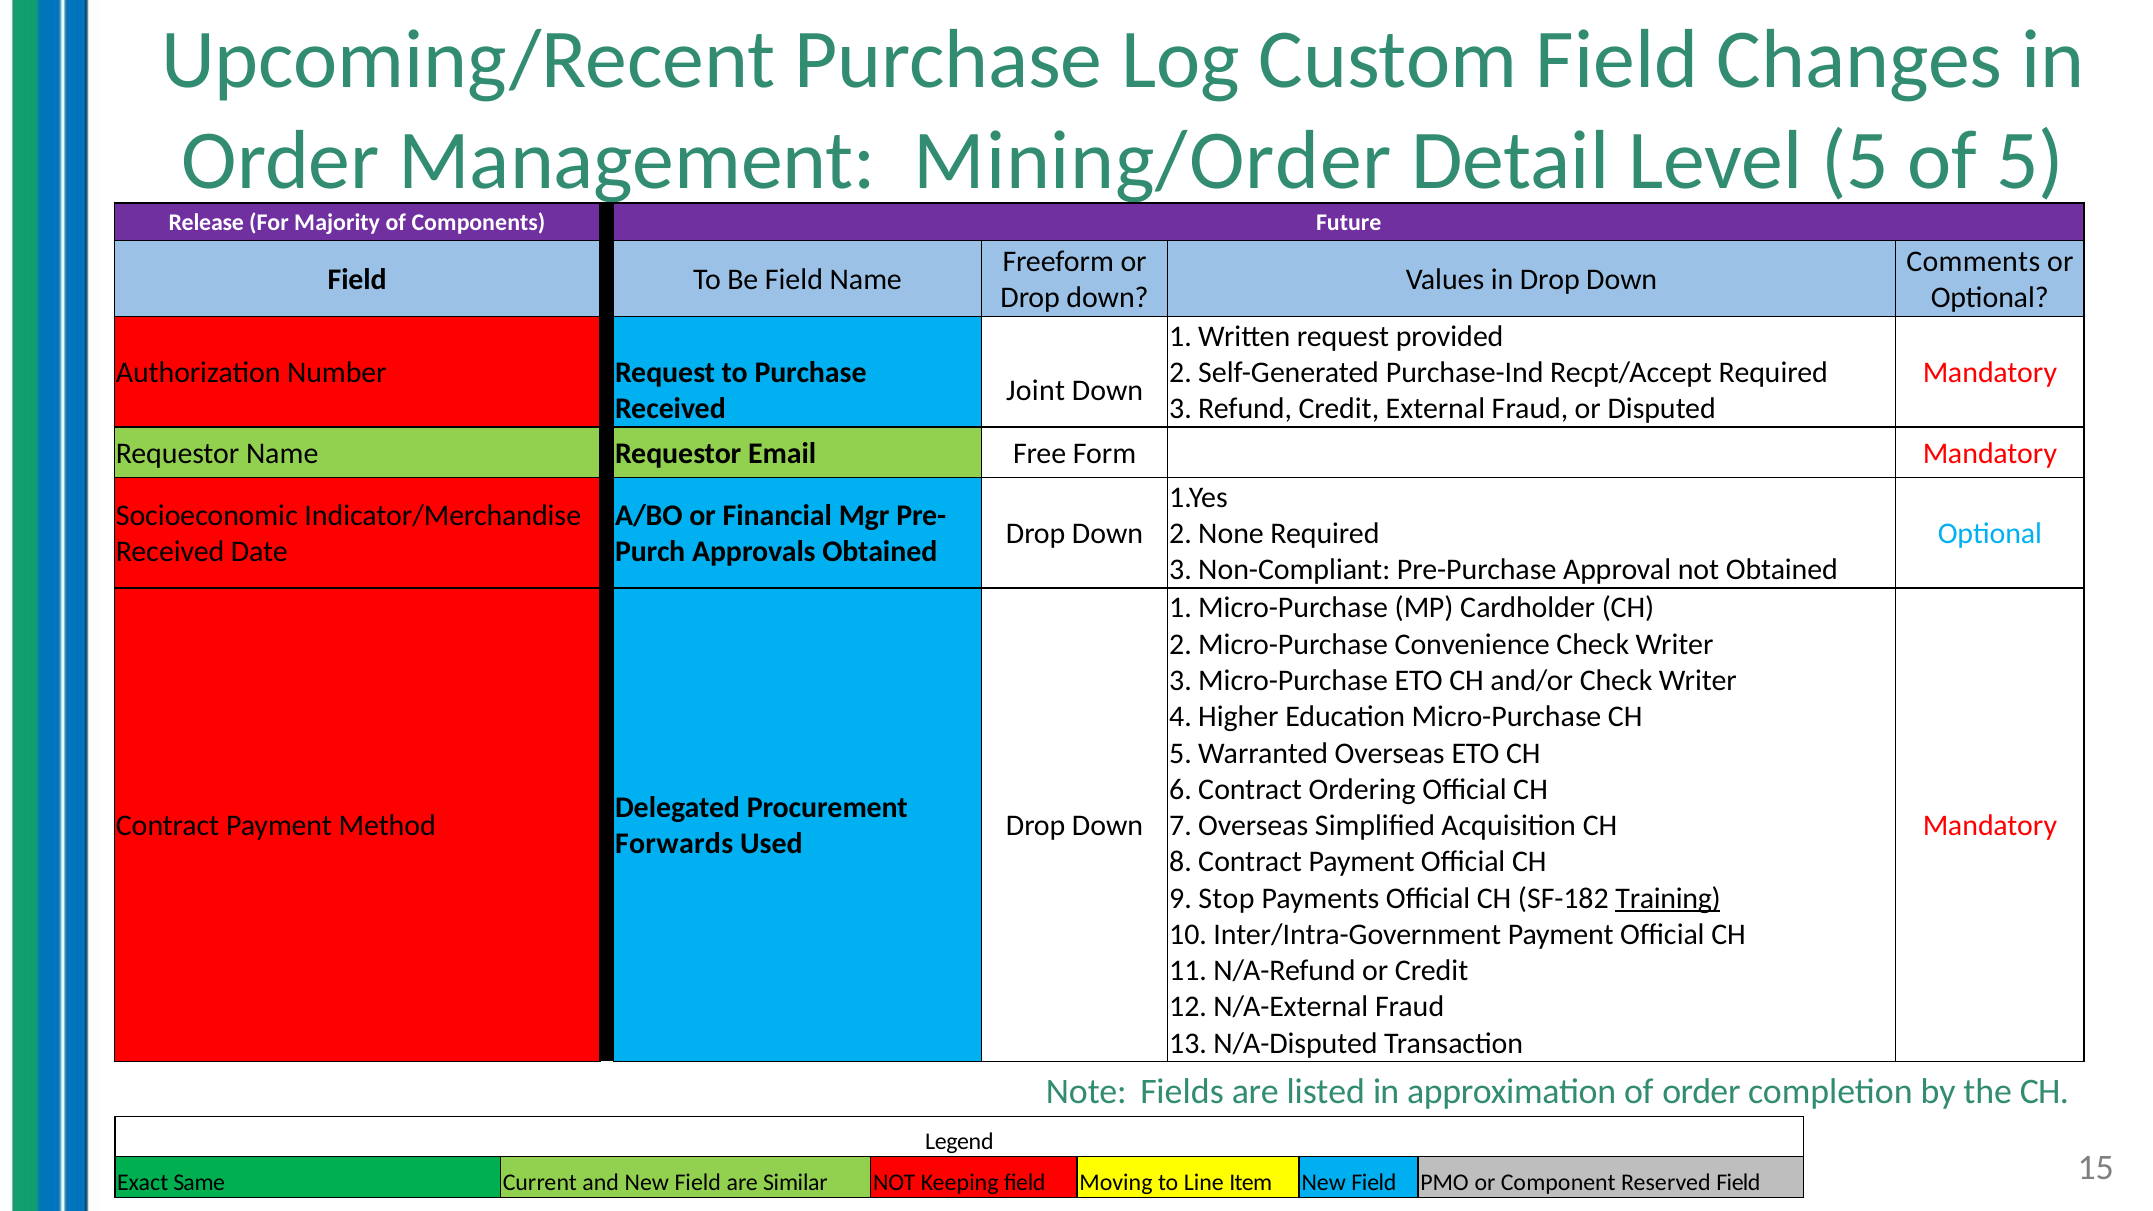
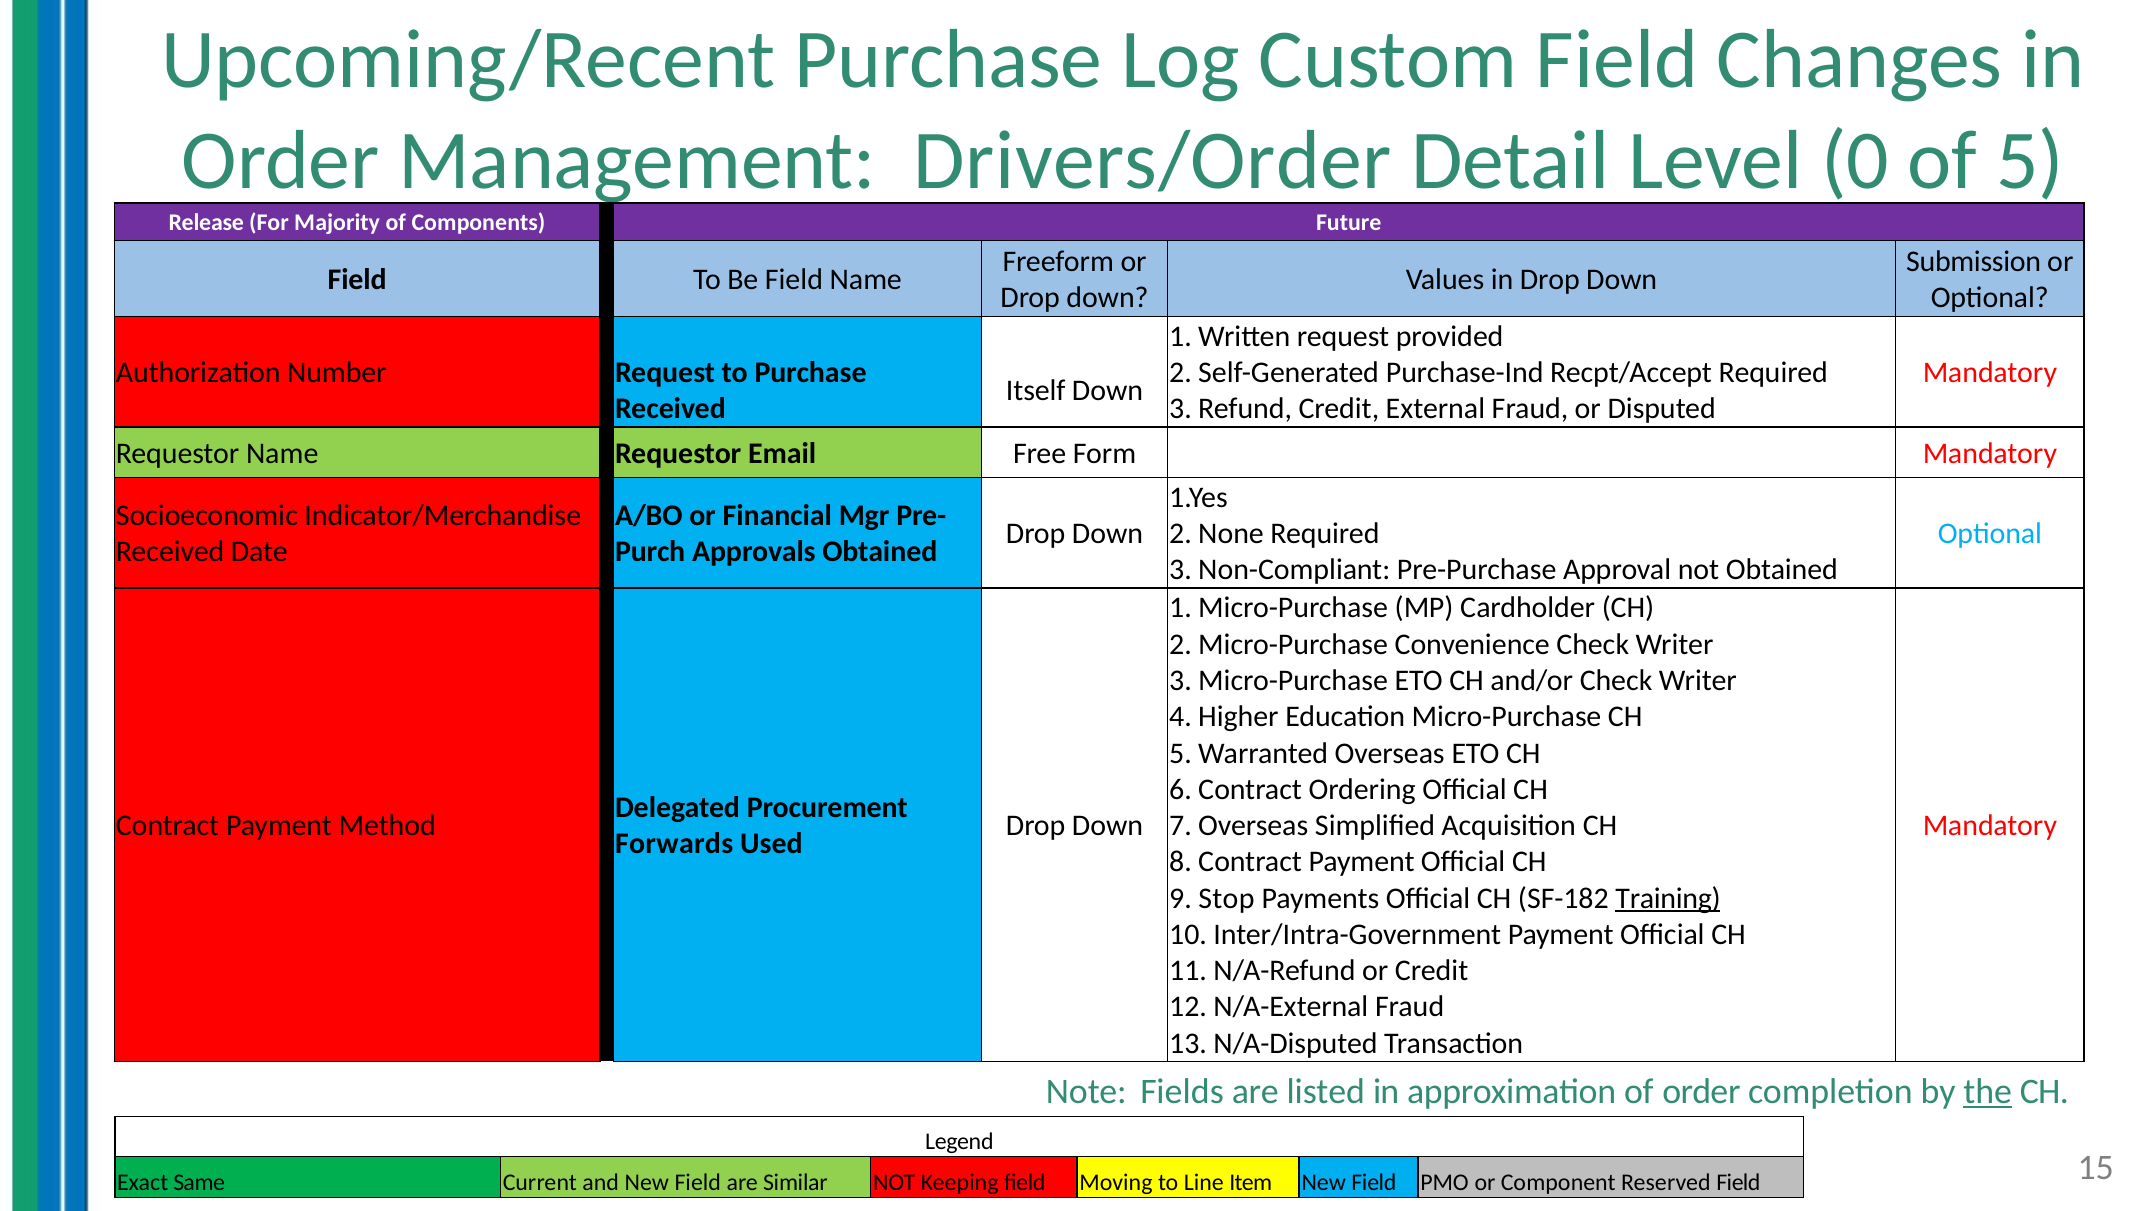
Mining/Order: Mining/Order -> Drivers/Order
Level 5: 5 -> 0
Comments: Comments -> Submission
Joint: Joint -> Itself
the underline: none -> present
